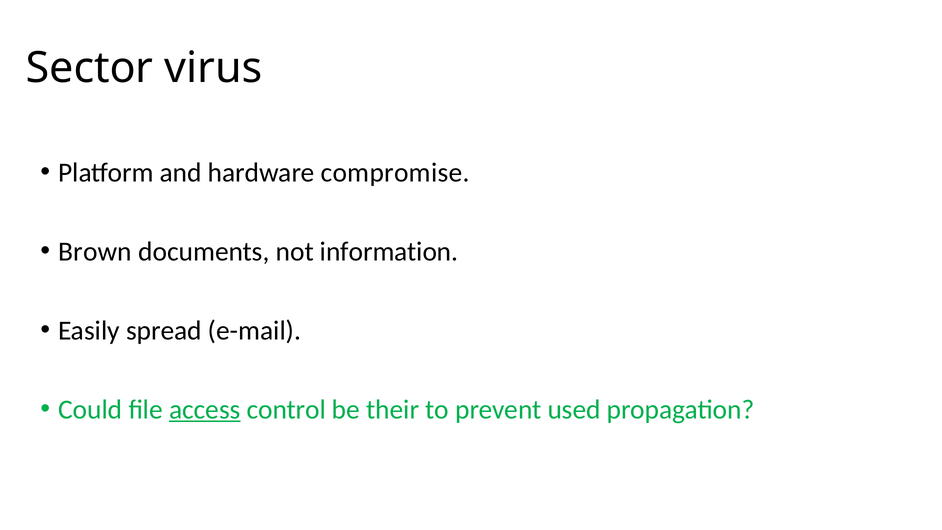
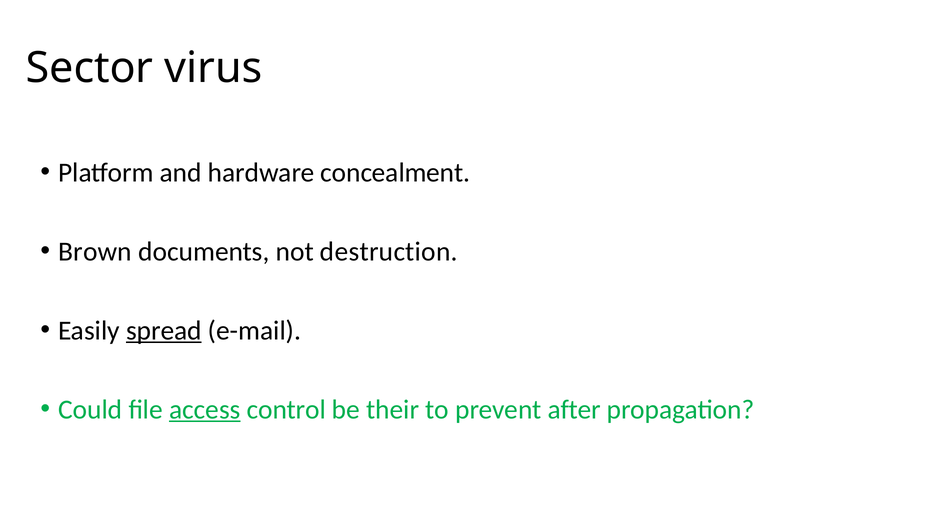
compromise: compromise -> concealment
information: information -> destruction
spread underline: none -> present
used: used -> after
